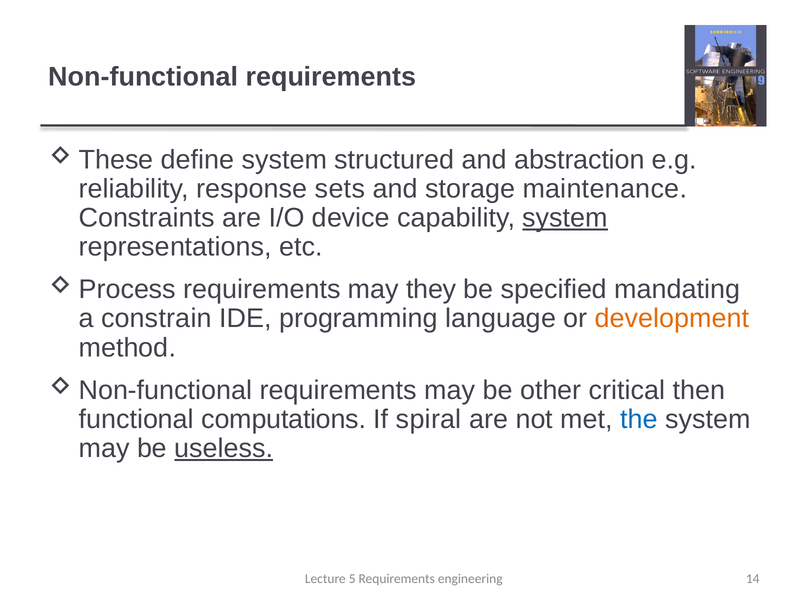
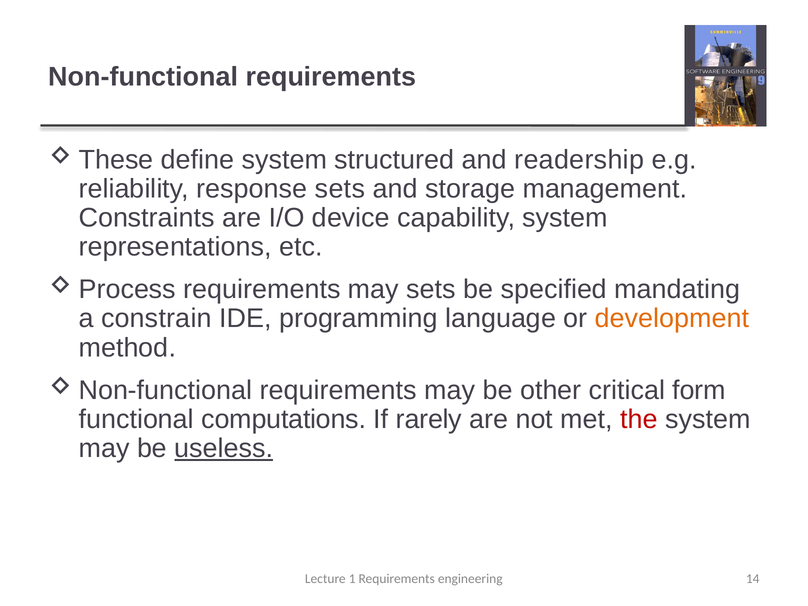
abstraction: abstraction -> readership
maintenance: maintenance -> management
system at (565, 218) underline: present -> none
may they: they -> sets
then: then -> form
spiral: spiral -> rarely
the colour: blue -> red
5: 5 -> 1
